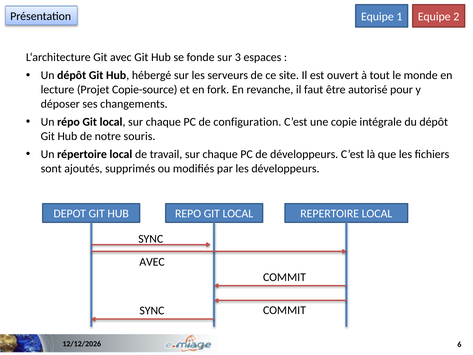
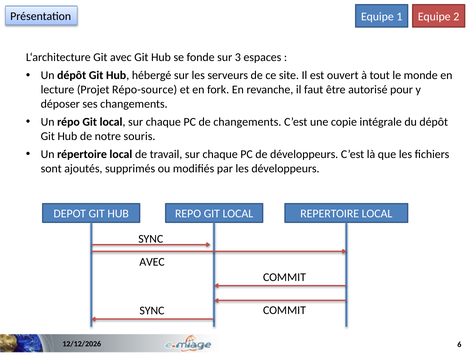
Copie-source: Copie-source -> Répo-source
de configuration: configuration -> changements
